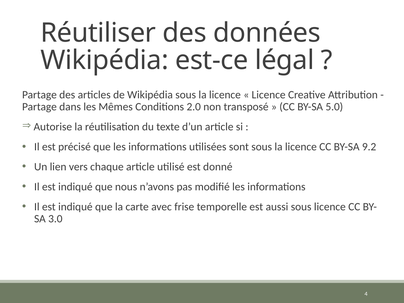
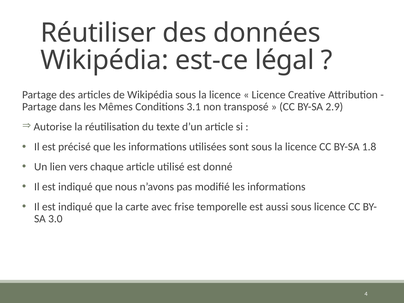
2.0: 2.0 -> 3.1
5.0: 5.0 -> 2.9
9.2: 9.2 -> 1.8
